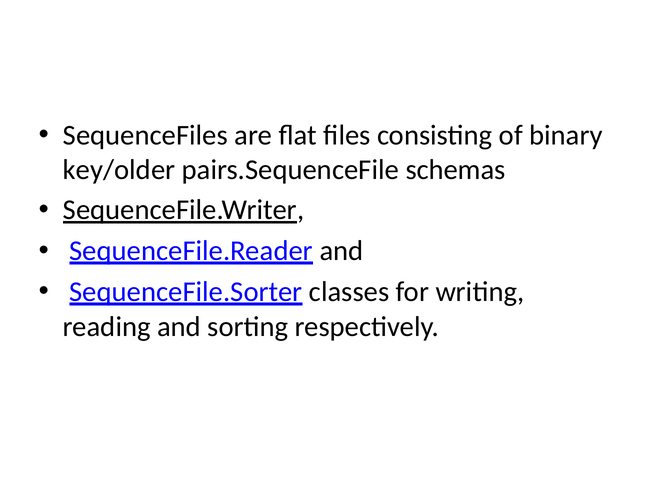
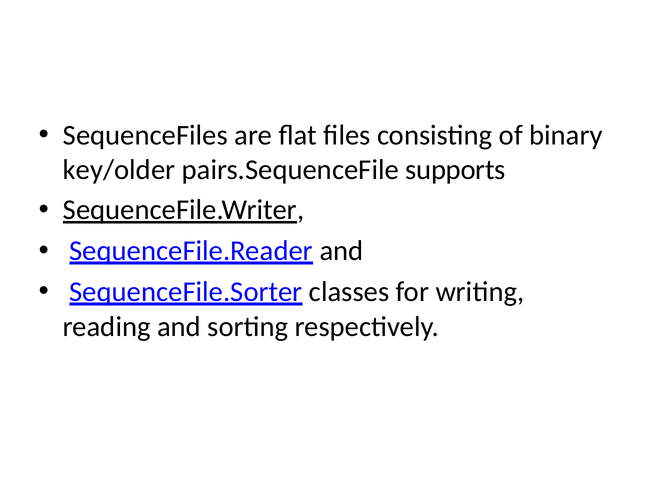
schemas: schemas -> supports
